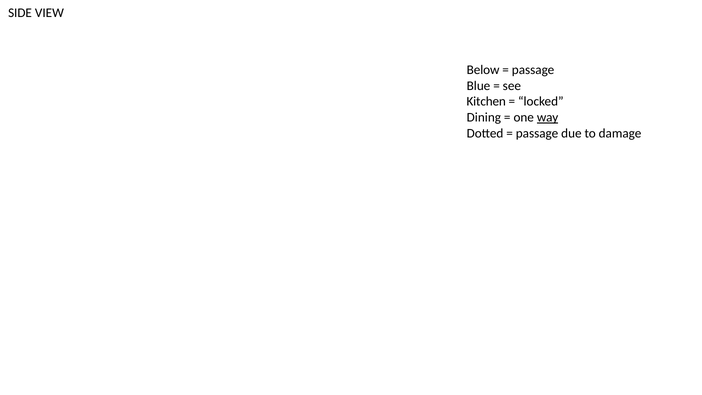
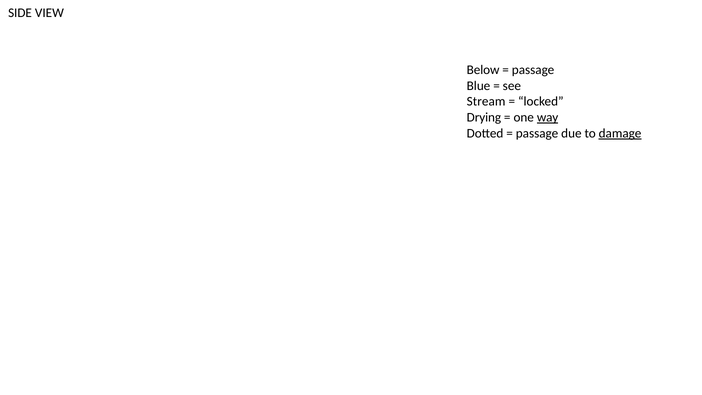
Kitchen: Kitchen -> Stream
Dining: Dining -> Drying
damage underline: none -> present
